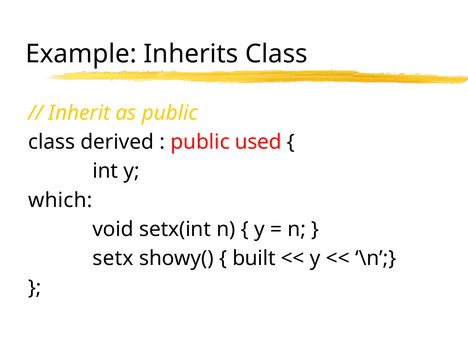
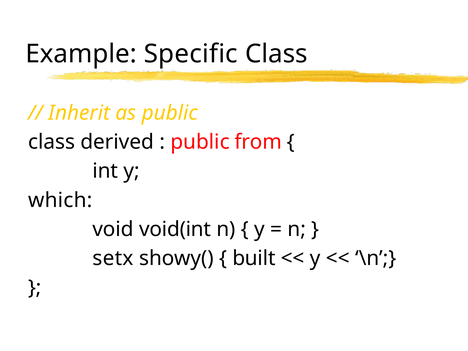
Inherits: Inherits -> Specific
used: used -> from
setx(int: setx(int -> void(int
